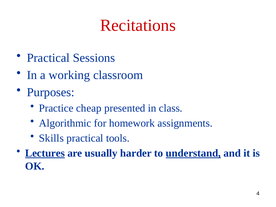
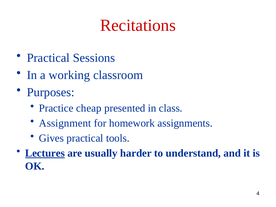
Algorithmic: Algorithmic -> Assignment
Skills: Skills -> Gives
understand underline: present -> none
